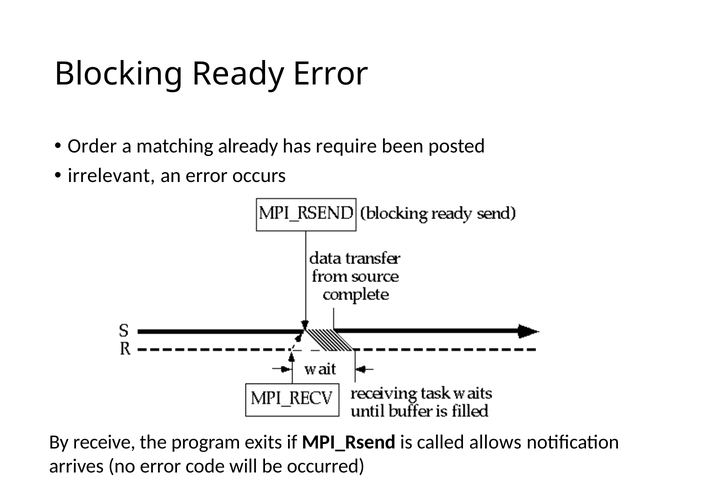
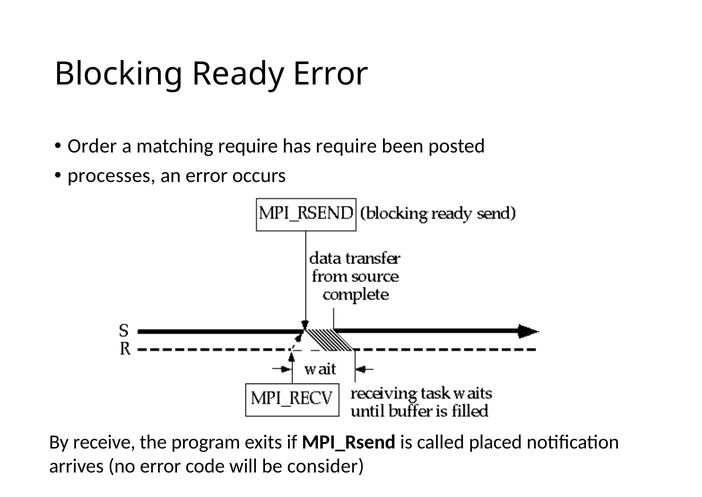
matching already: already -> require
irrelevant: irrelevant -> processes
allows: allows -> placed
occurred: occurred -> consider
